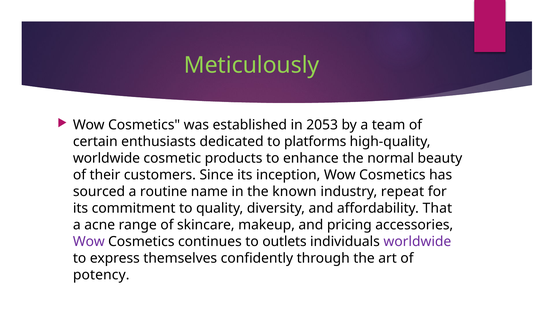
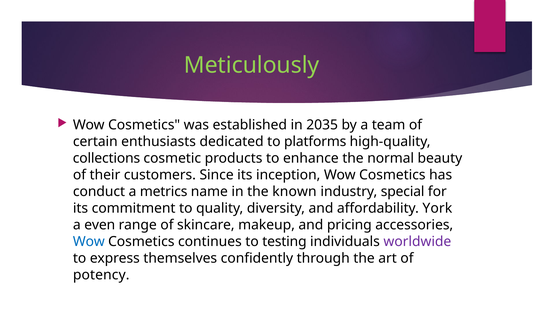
2053: 2053 -> 2035
worldwide at (106, 158): worldwide -> collections
sourced: sourced -> conduct
routine: routine -> metrics
repeat: repeat -> special
That: That -> York
acne: acne -> even
Wow at (89, 241) colour: purple -> blue
outlets: outlets -> testing
